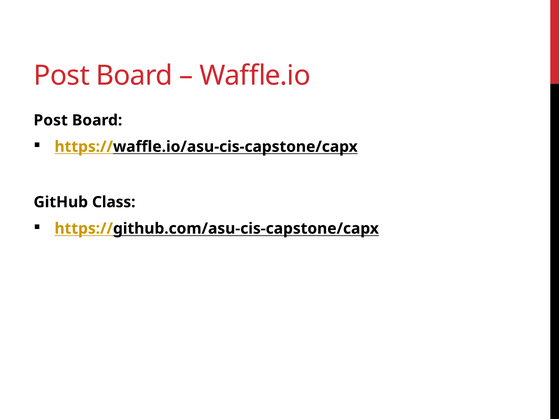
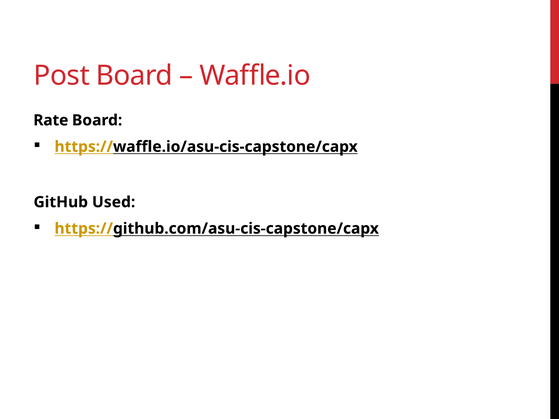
Post at (51, 120): Post -> Rate
Class: Class -> Used
